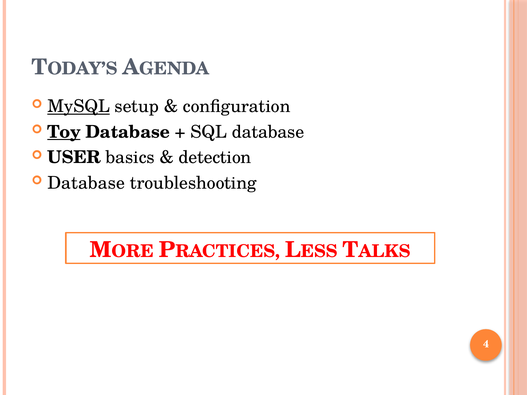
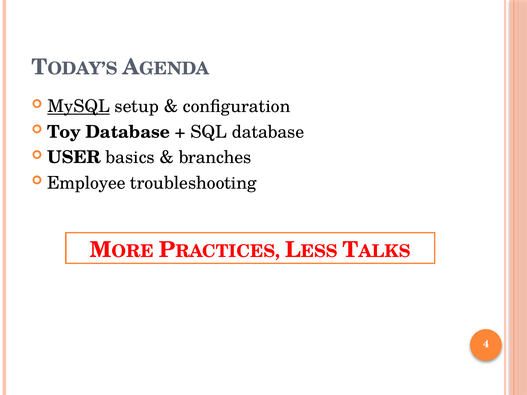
Toy underline: present -> none
detection: detection -> branches
Database at (86, 183): Database -> Employee
